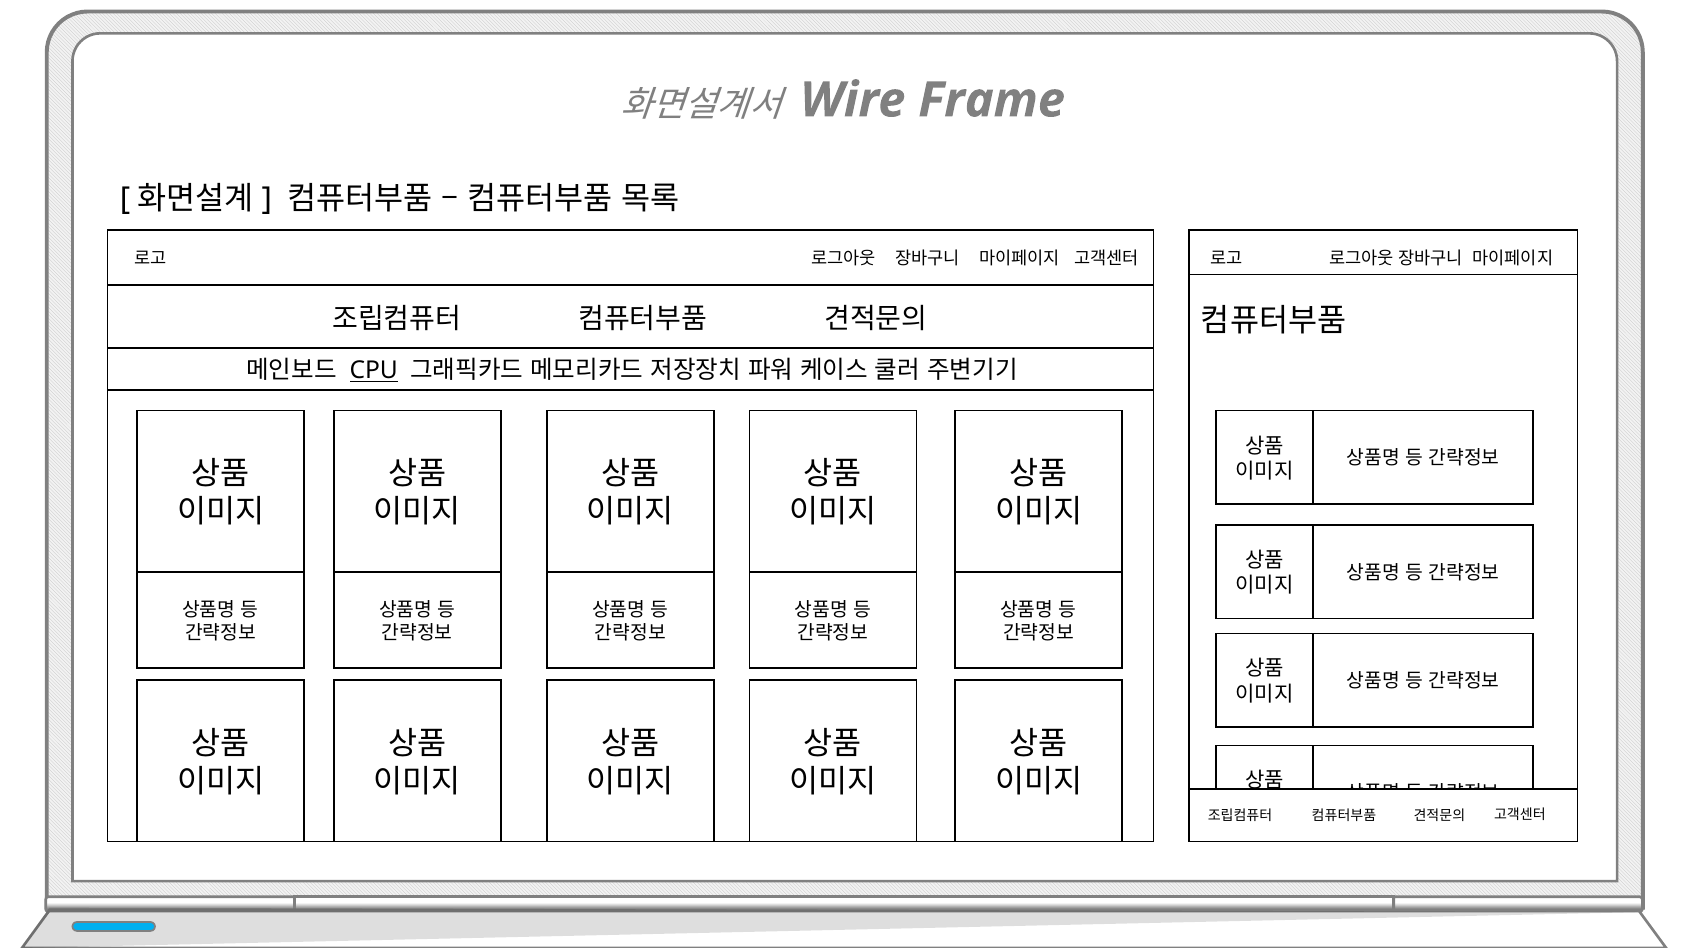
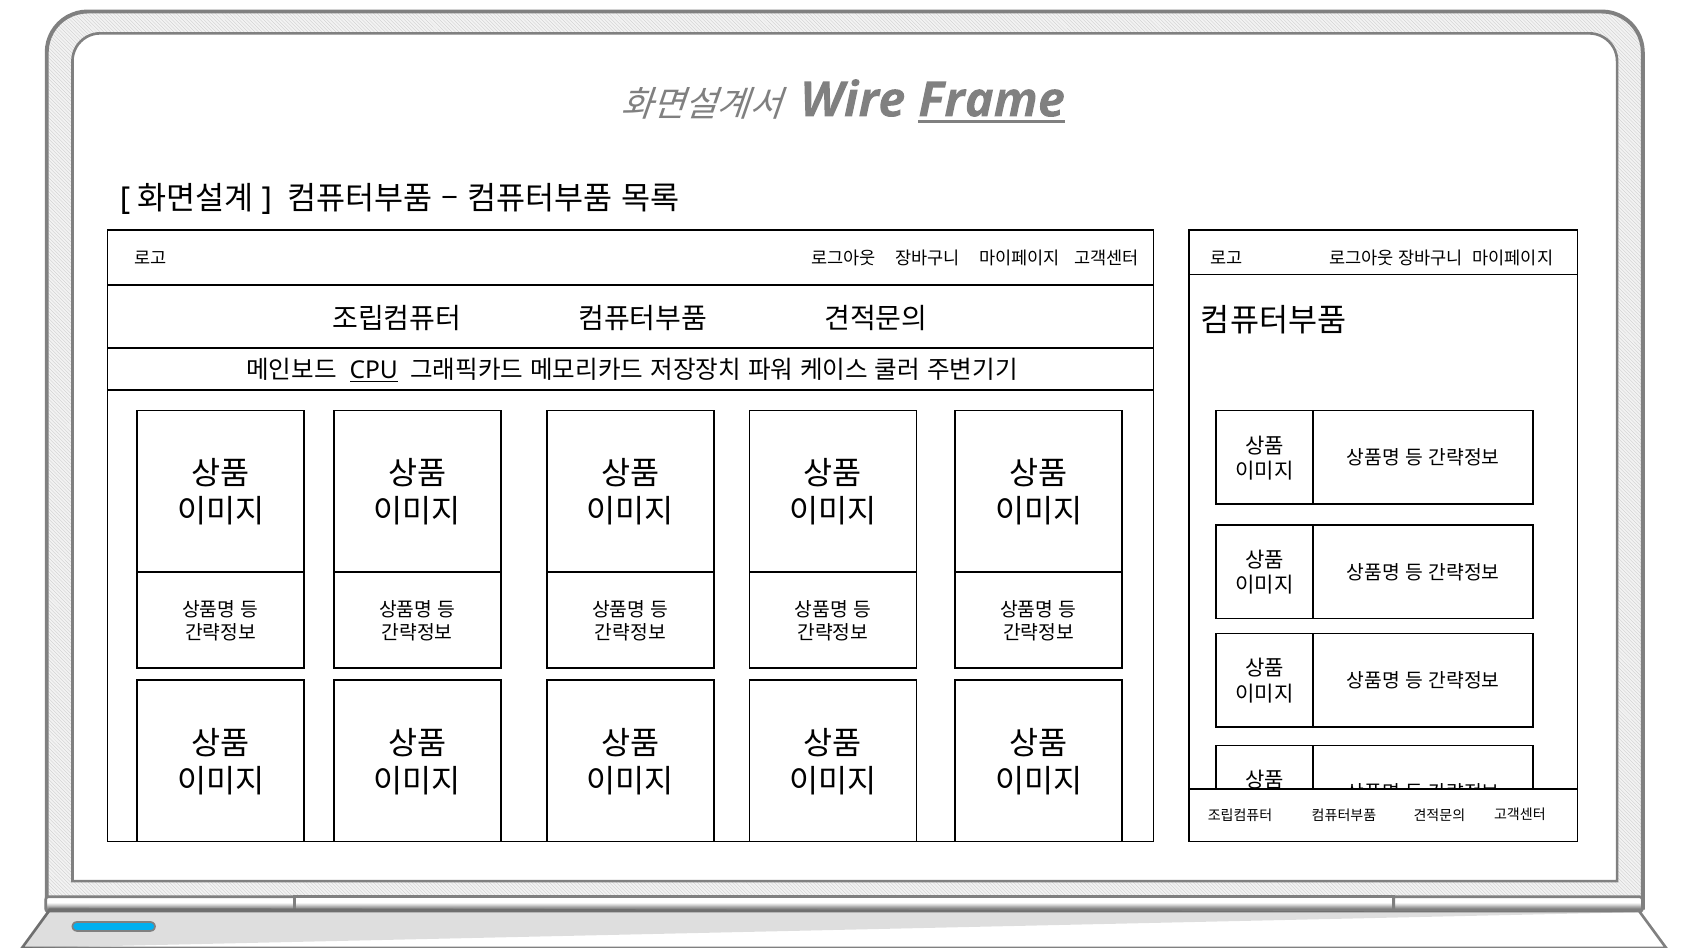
Frame underline: none -> present
